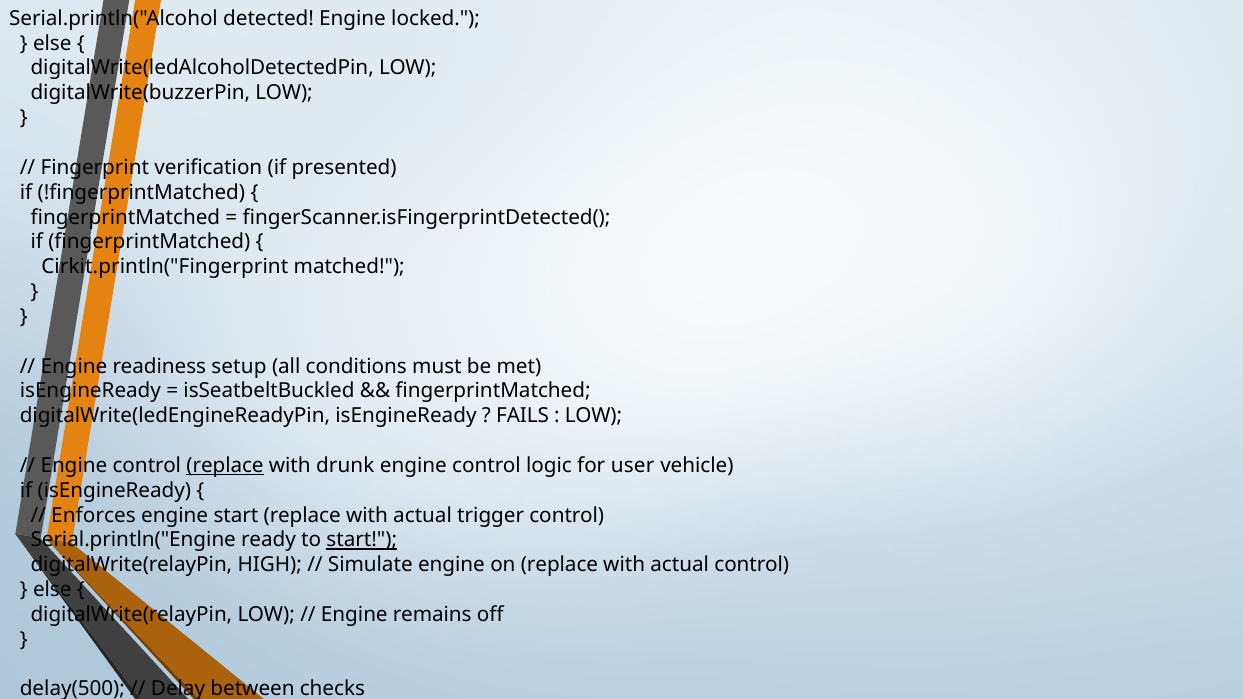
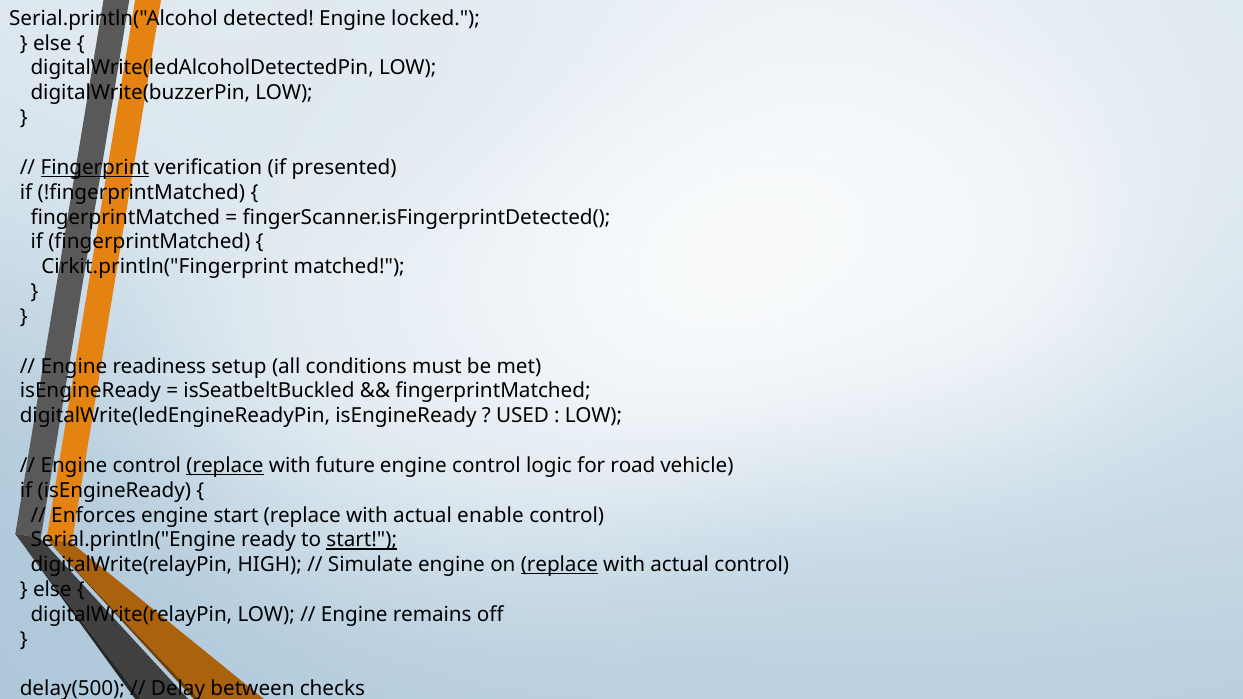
Fingerprint underline: none -> present
FAILS: FAILS -> USED
drunk: drunk -> future
user: user -> road
trigger: trigger -> enable
replace at (559, 565) underline: none -> present
